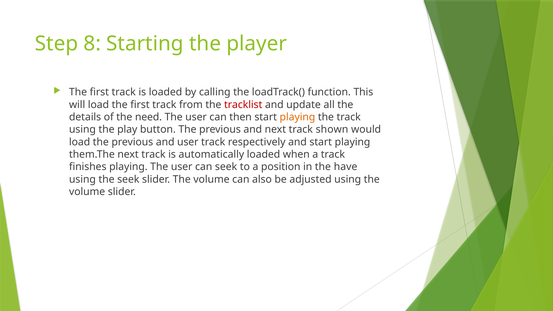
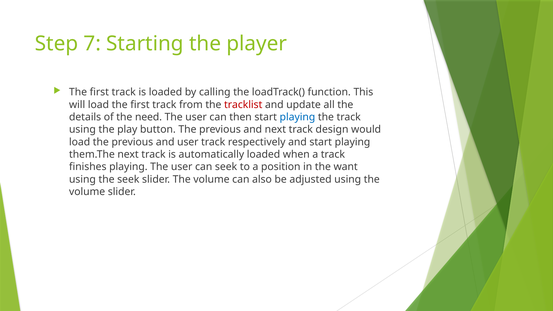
8: 8 -> 7
playing at (297, 117) colour: orange -> blue
shown: shown -> design
have: have -> want
